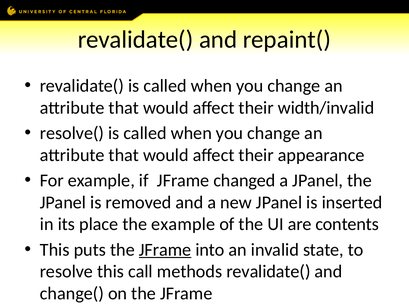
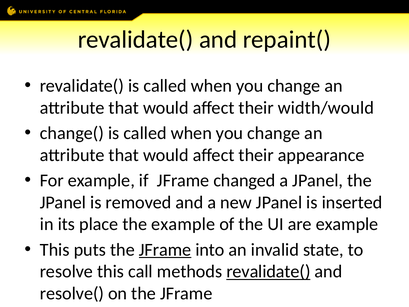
width/invalid: width/invalid -> width/would
resolve(: resolve( -> change(
are contents: contents -> example
revalidate( at (268, 271) underline: none -> present
change(: change( -> resolve(
